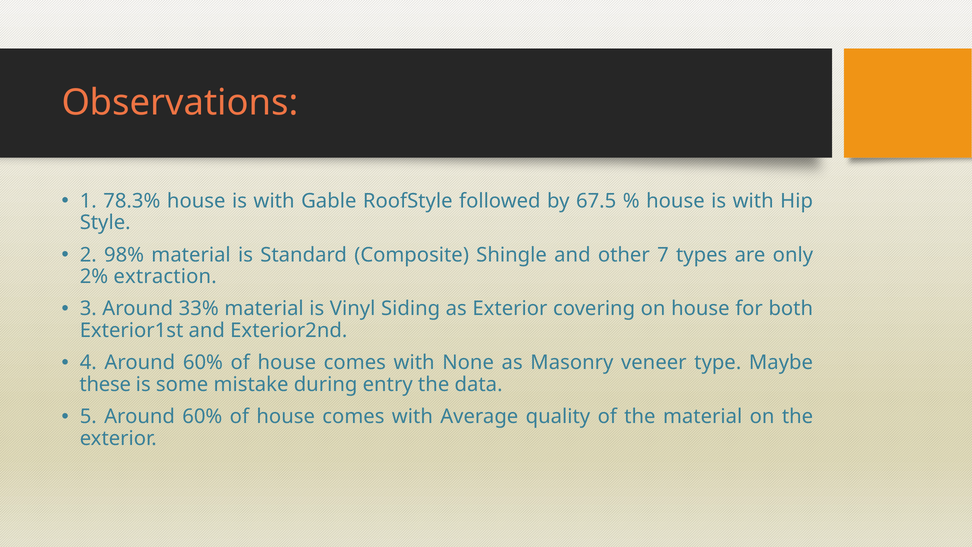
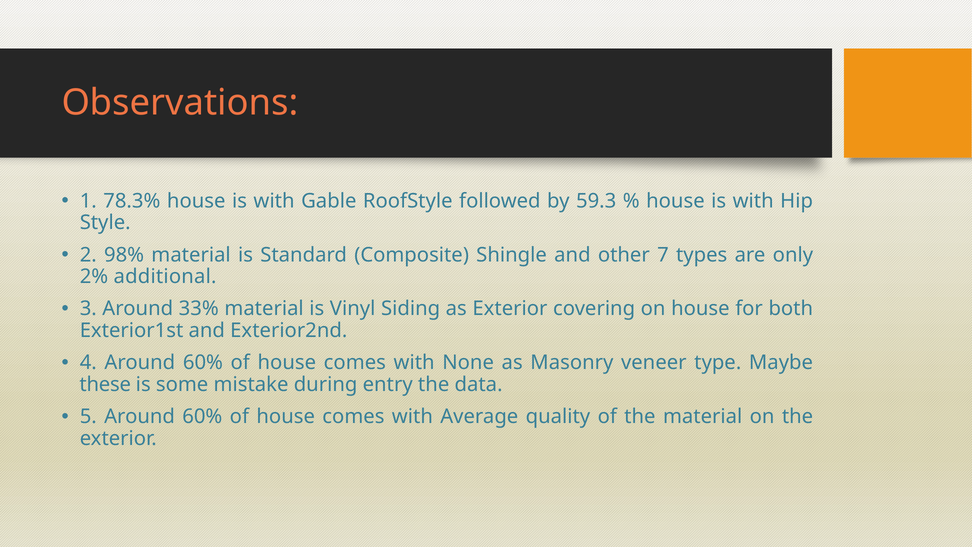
67.5: 67.5 -> 59.3
extraction: extraction -> additional
